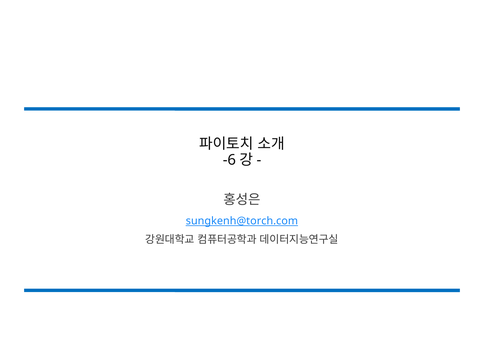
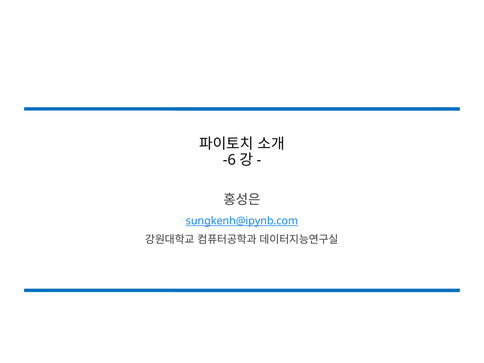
sungkenh@torch.com: sungkenh@torch.com -> sungkenh@ipynb.com
